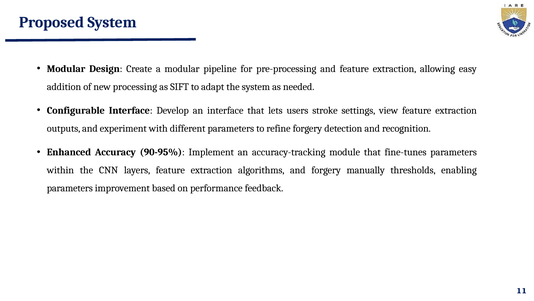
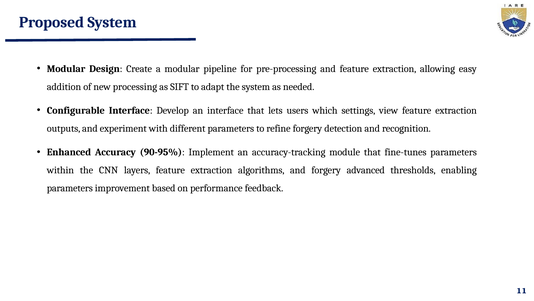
stroke: stroke -> which
manually: manually -> advanced
